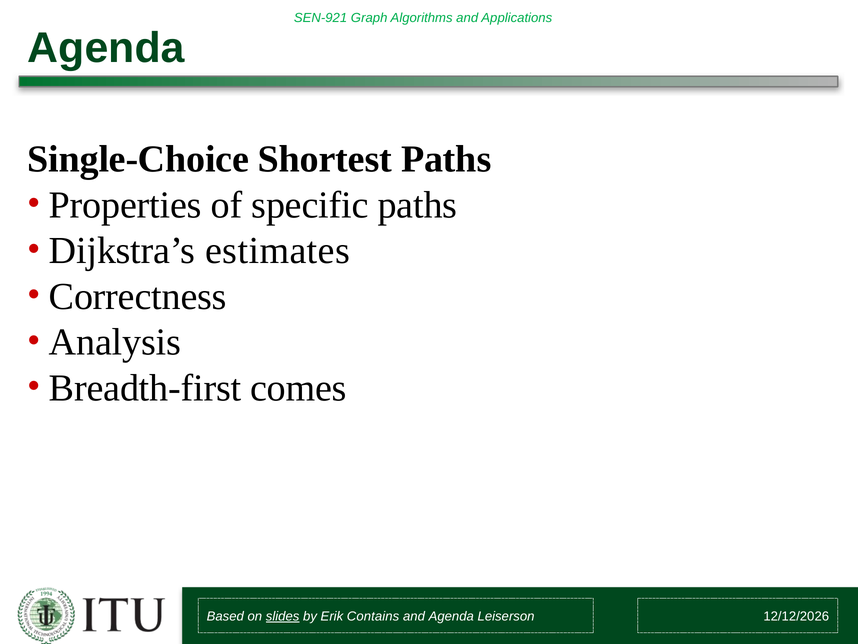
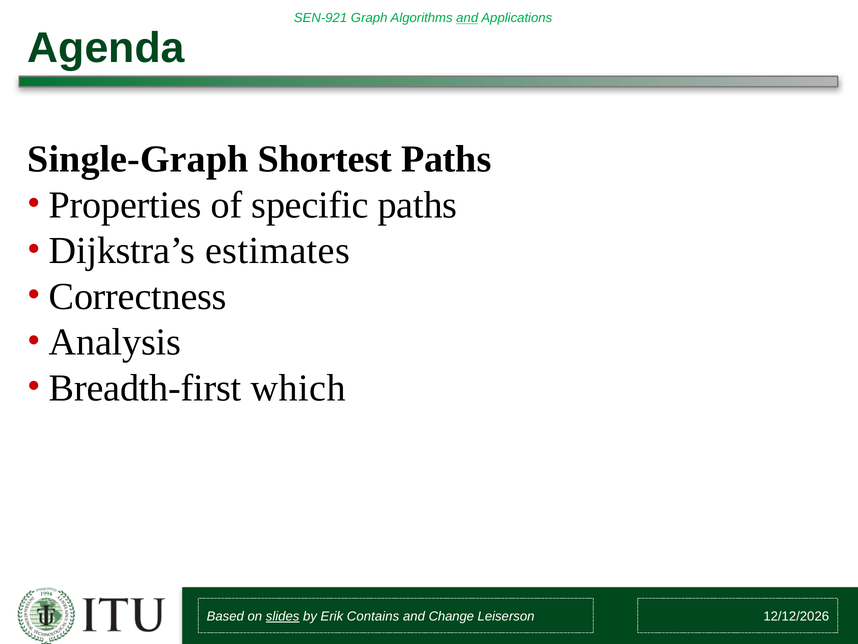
and at (467, 18) underline: none -> present
Single-Choice: Single-Choice -> Single-Graph
comes: comes -> which
and Agenda: Agenda -> Change
